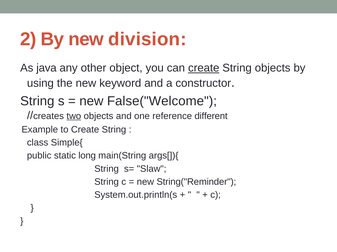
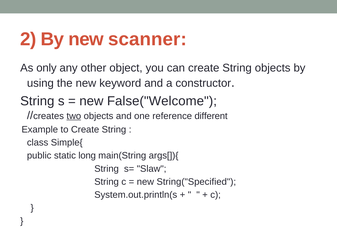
division: division -> scanner
java: java -> only
create at (204, 68) underline: present -> none
String("Reminder: String("Reminder -> String("Specified
